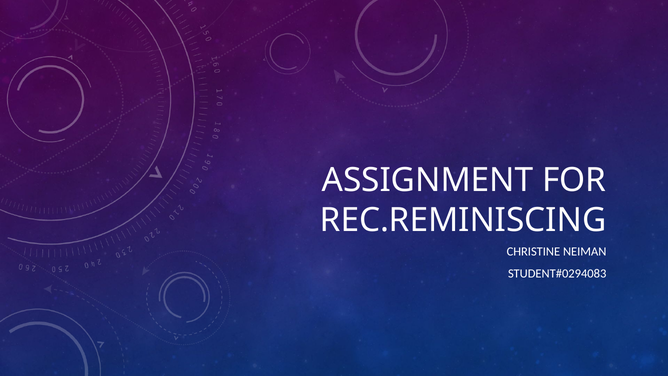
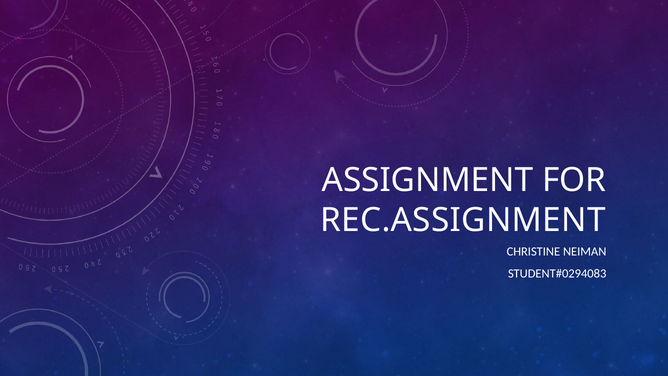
REC.REMINISCING: REC.REMINISCING -> REC.ASSIGNMENT
